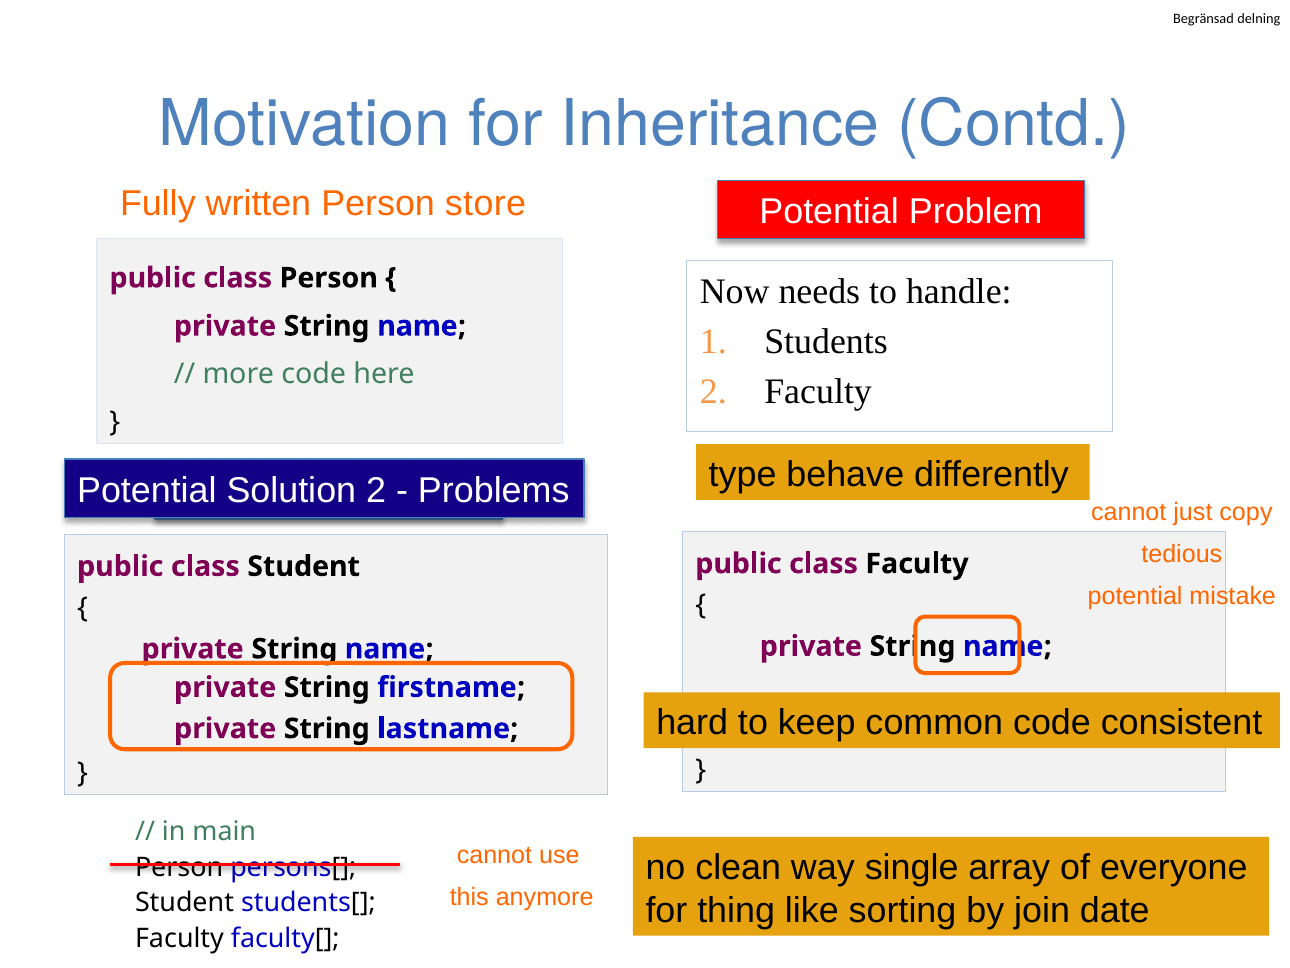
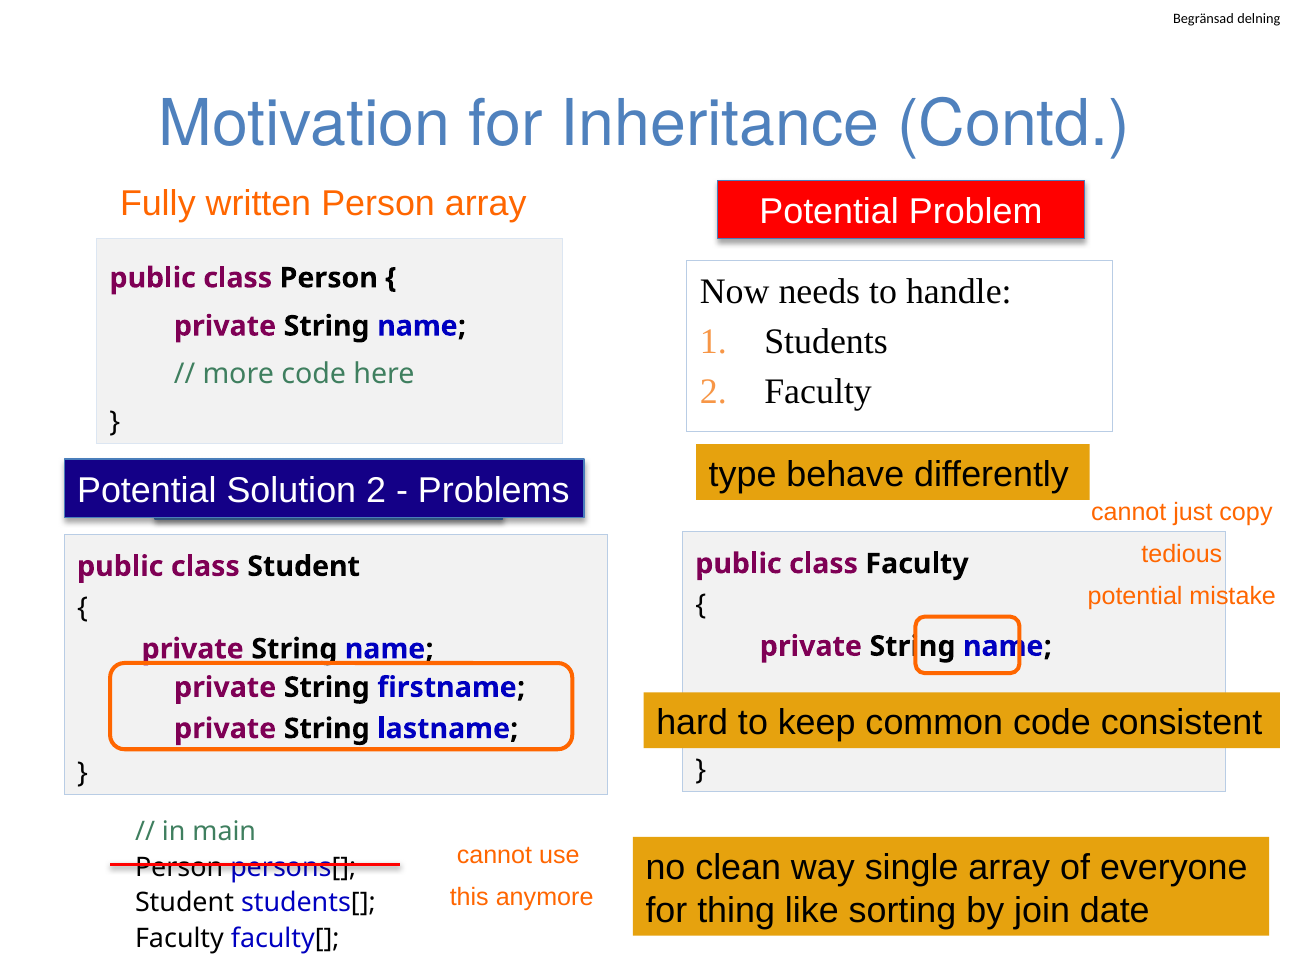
Person store: store -> array
